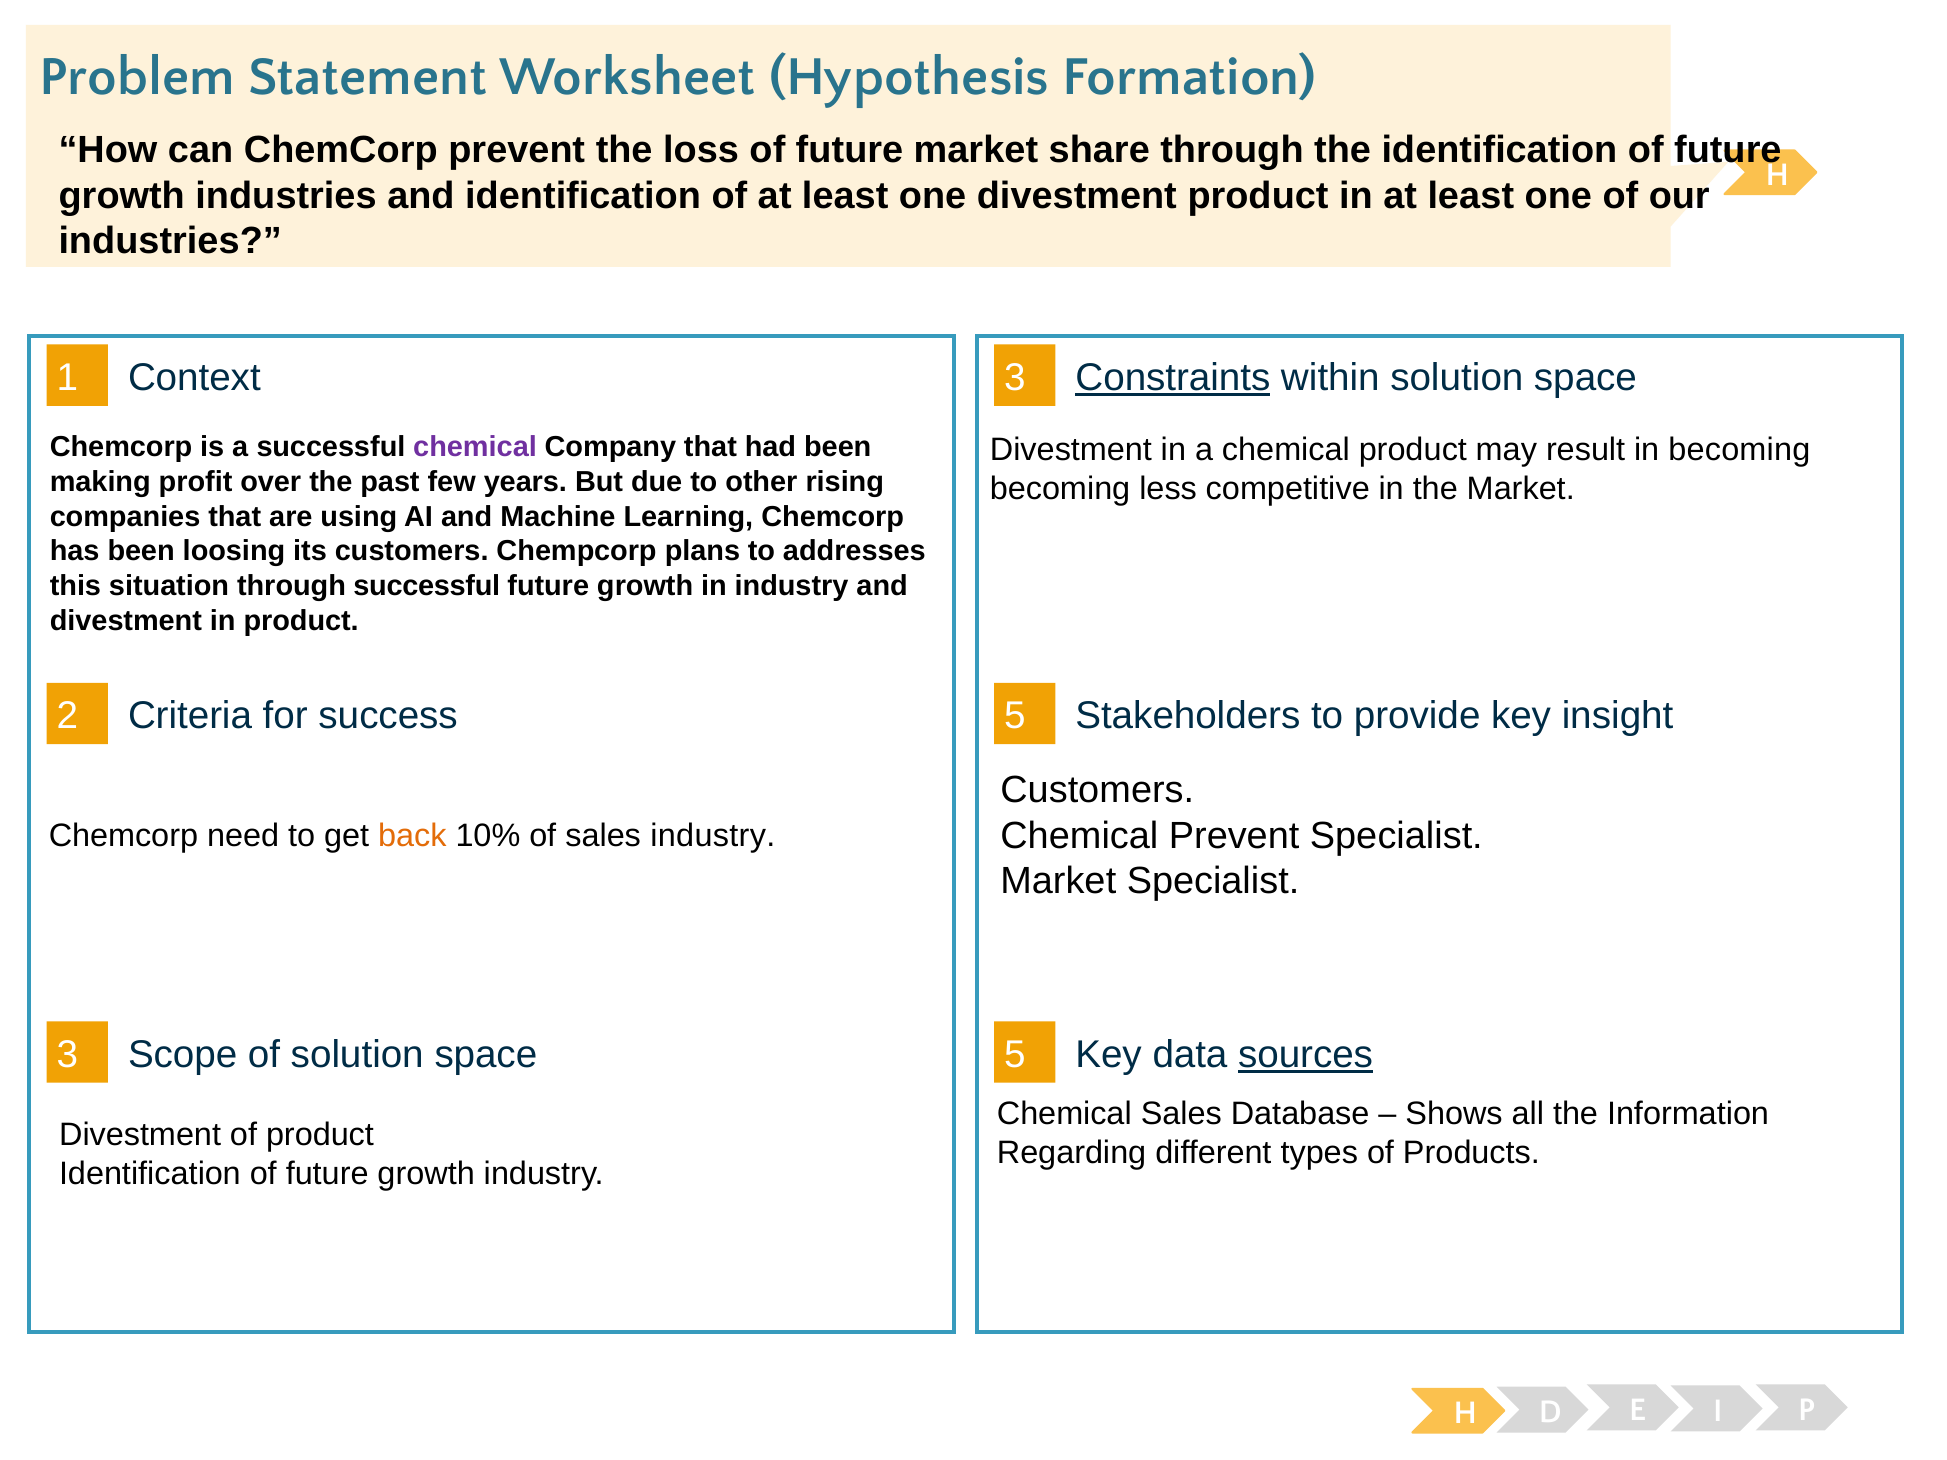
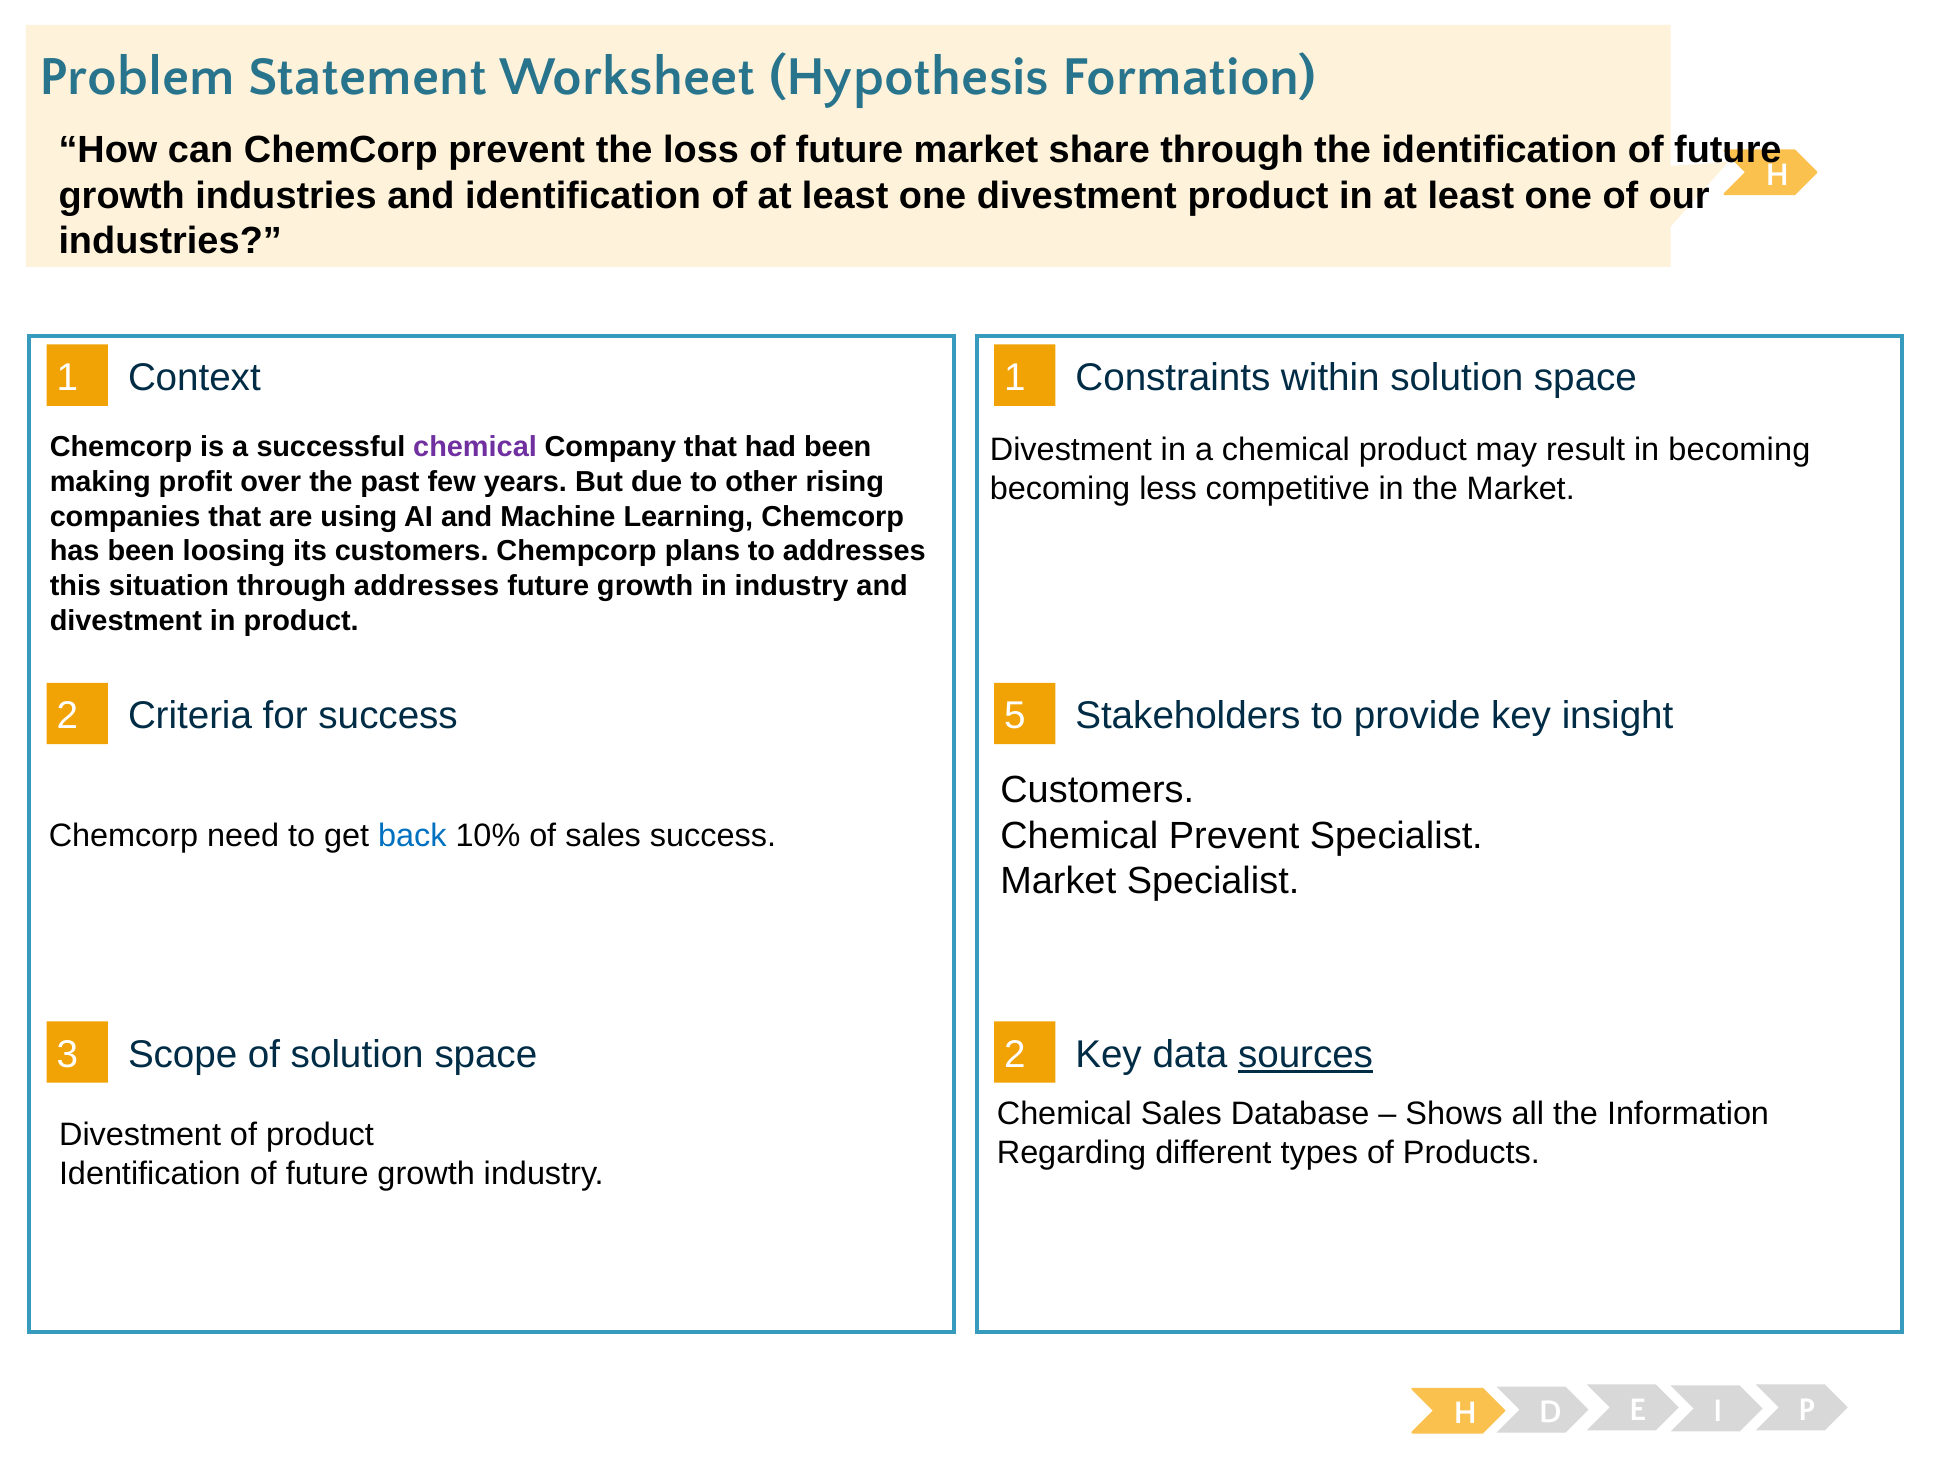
1 3: 3 -> 1
Constraints underline: present -> none
through successful: successful -> addresses
back colour: orange -> blue
sales industry: industry -> success
3 5: 5 -> 2
